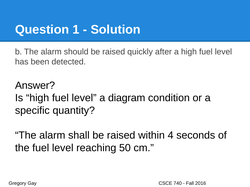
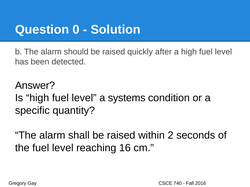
1: 1 -> 0
diagram: diagram -> systems
4: 4 -> 2
50: 50 -> 16
